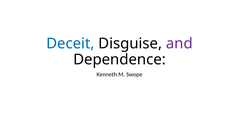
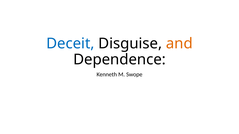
and colour: purple -> orange
